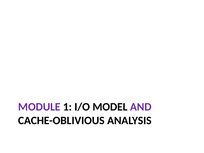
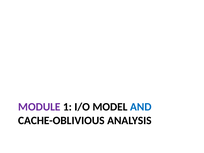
AND colour: purple -> blue
